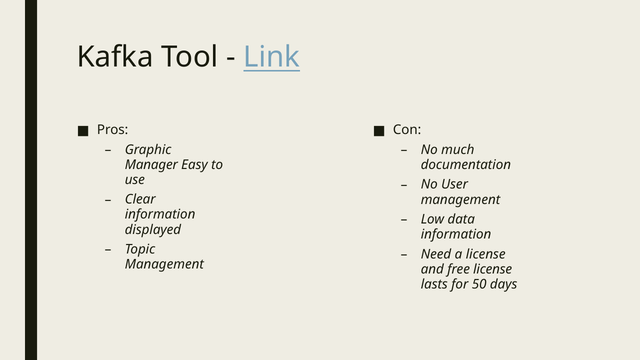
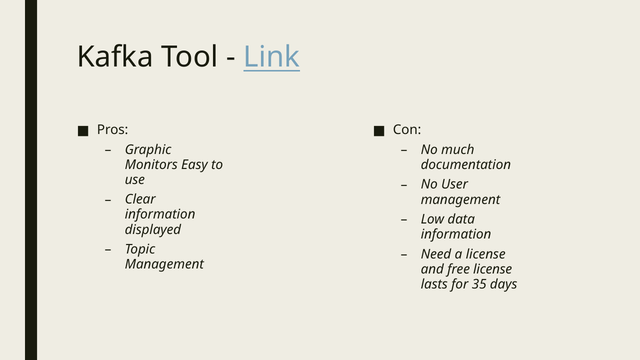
Manager: Manager -> Monitors
50: 50 -> 35
